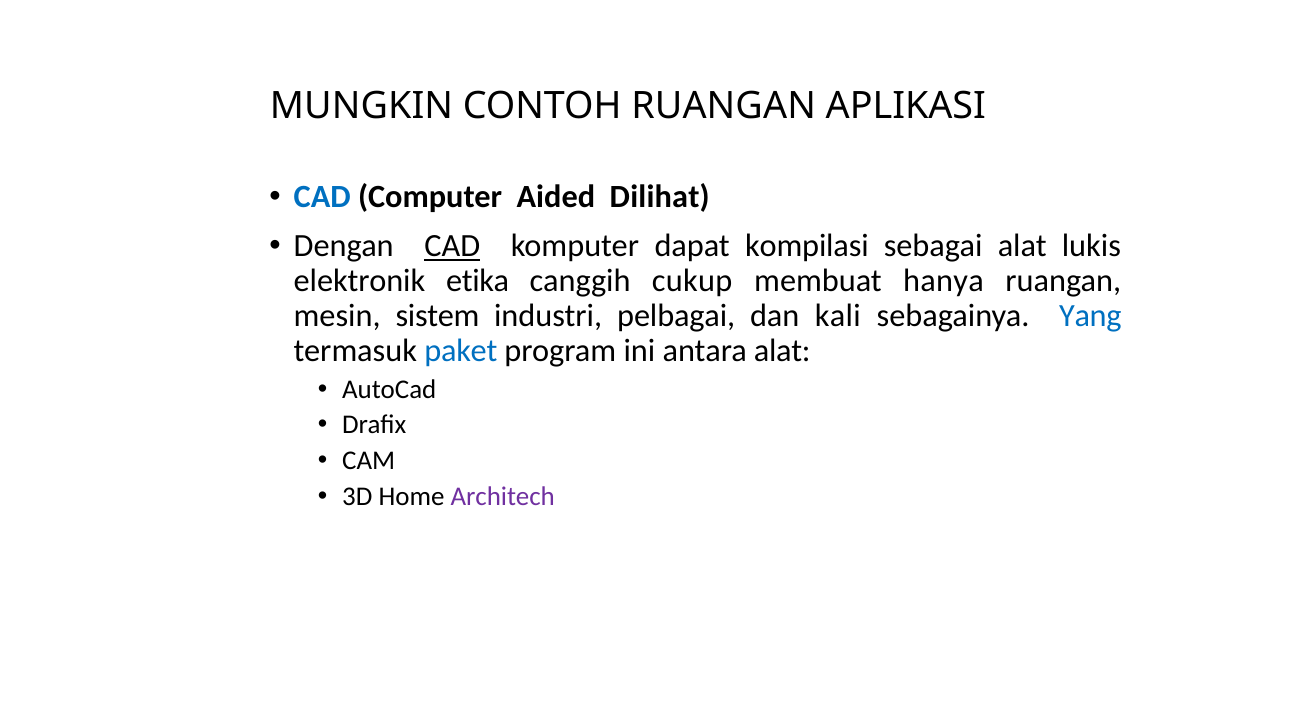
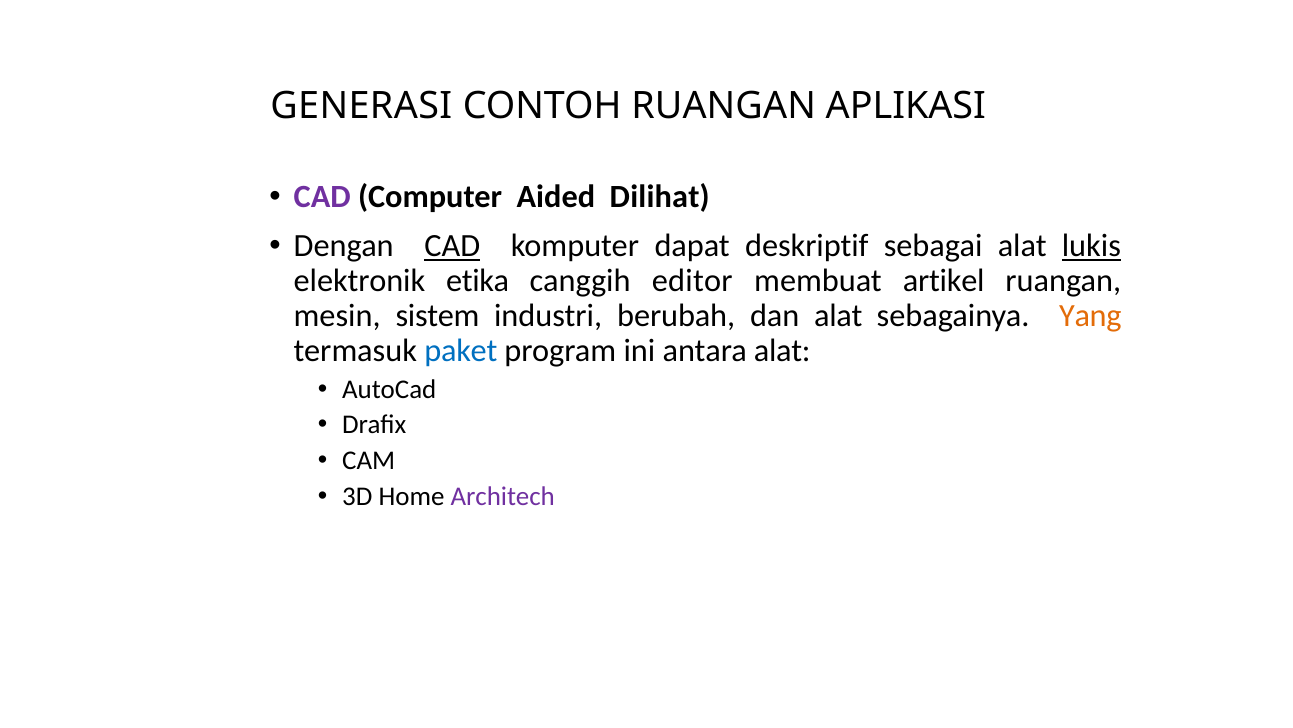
MUNGKIN: MUNGKIN -> GENERASI
CAD at (322, 197) colour: blue -> purple
kompilasi: kompilasi -> deskriptif
lukis underline: none -> present
cukup: cukup -> editor
hanya: hanya -> artikel
pelbagai: pelbagai -> berubah
dan kali: kali -> alat
Yang colour: blue -> orange
